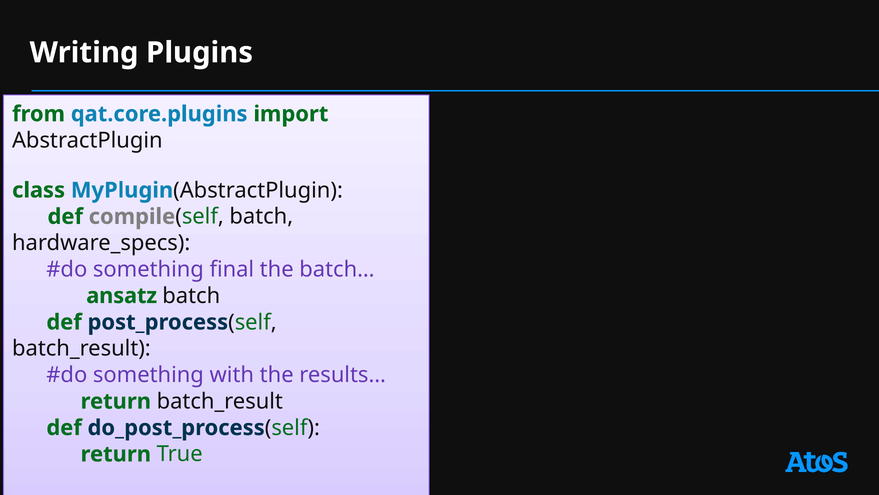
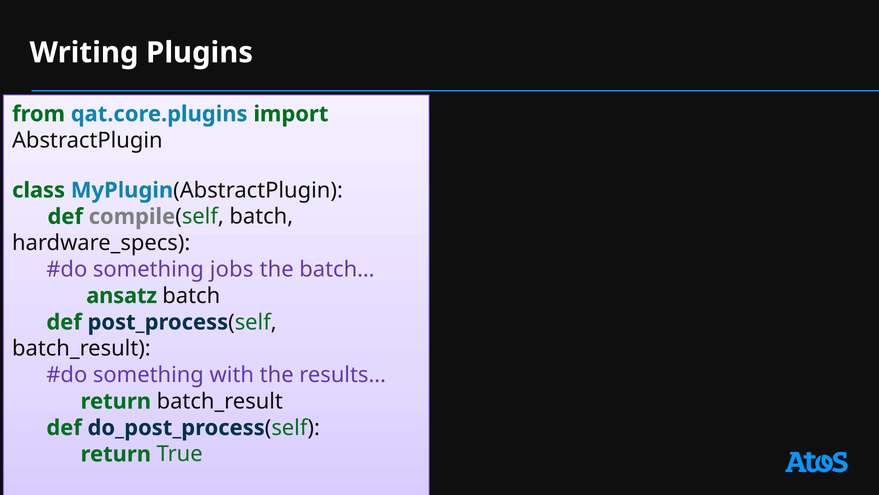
final: final -> jobs
